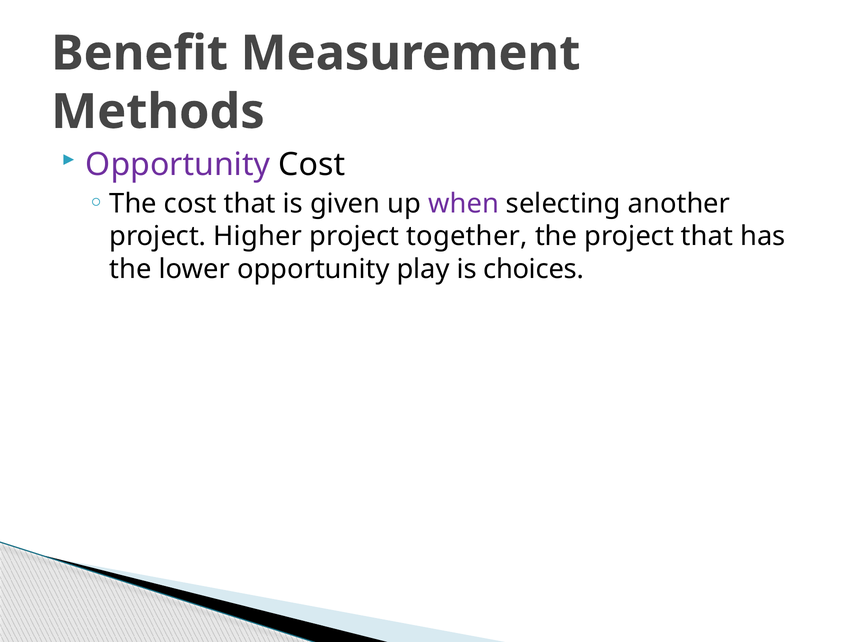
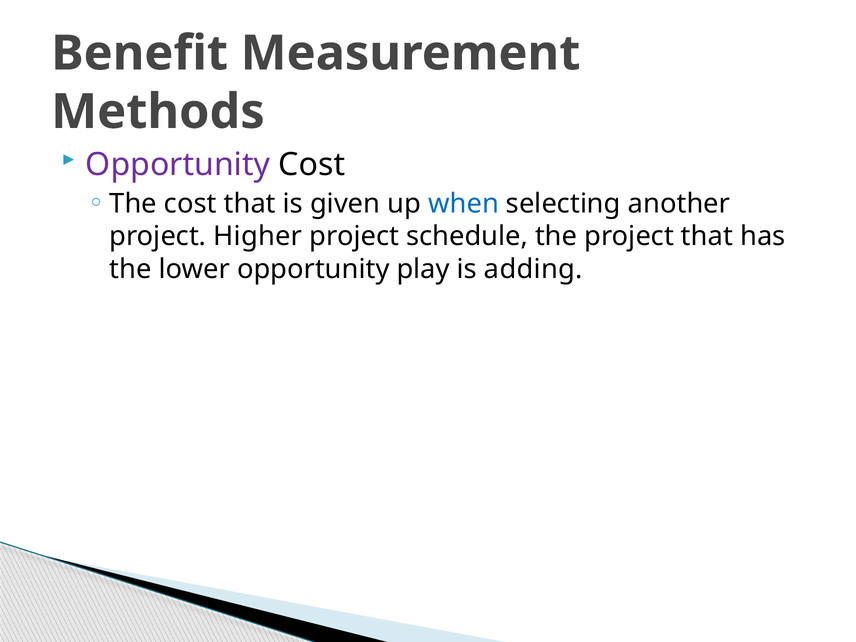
when colour: purple -> blue
together: together -> schedule
choices: choices -> adding
